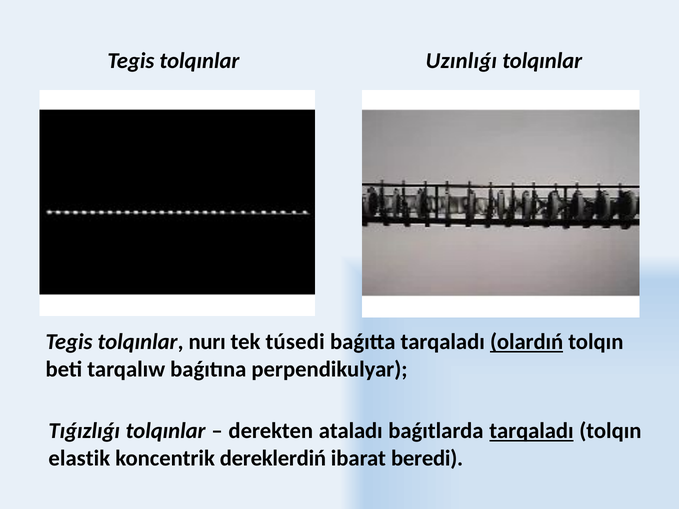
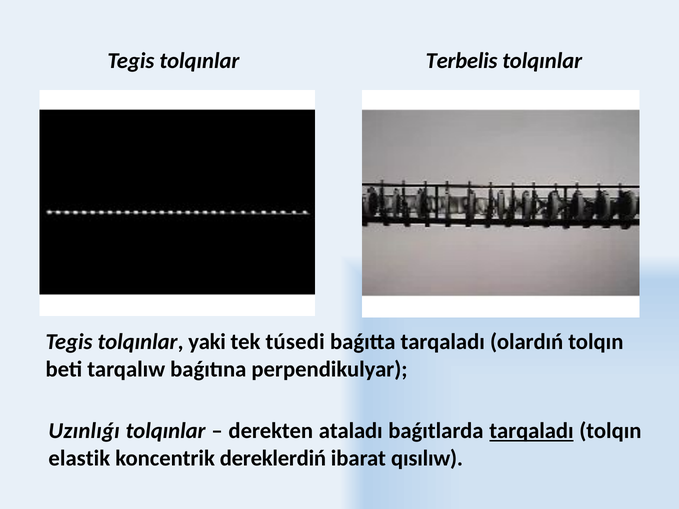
Uzınlıǵı: Uzınlıǵı -> Terbelis
nurı: nurı -> yaki
olardıń underline: present -> none
Tıǵızlıǵı: Tıǵızlıǵı -> Uzınlıǵı
beredi: beredi -> qısılıw
